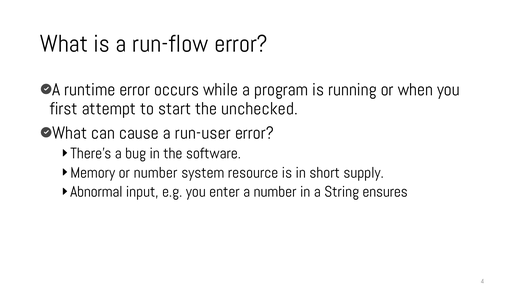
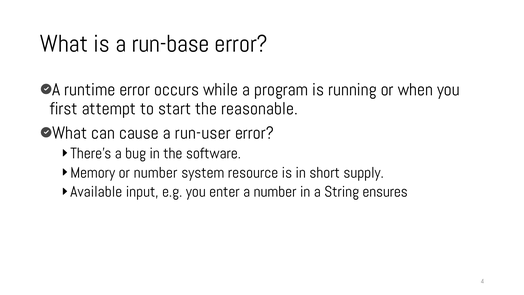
run-flow: run-flow -> run-base
unchecked: unchecked -> reasonable
Abnormal: Abnormal -> Available
